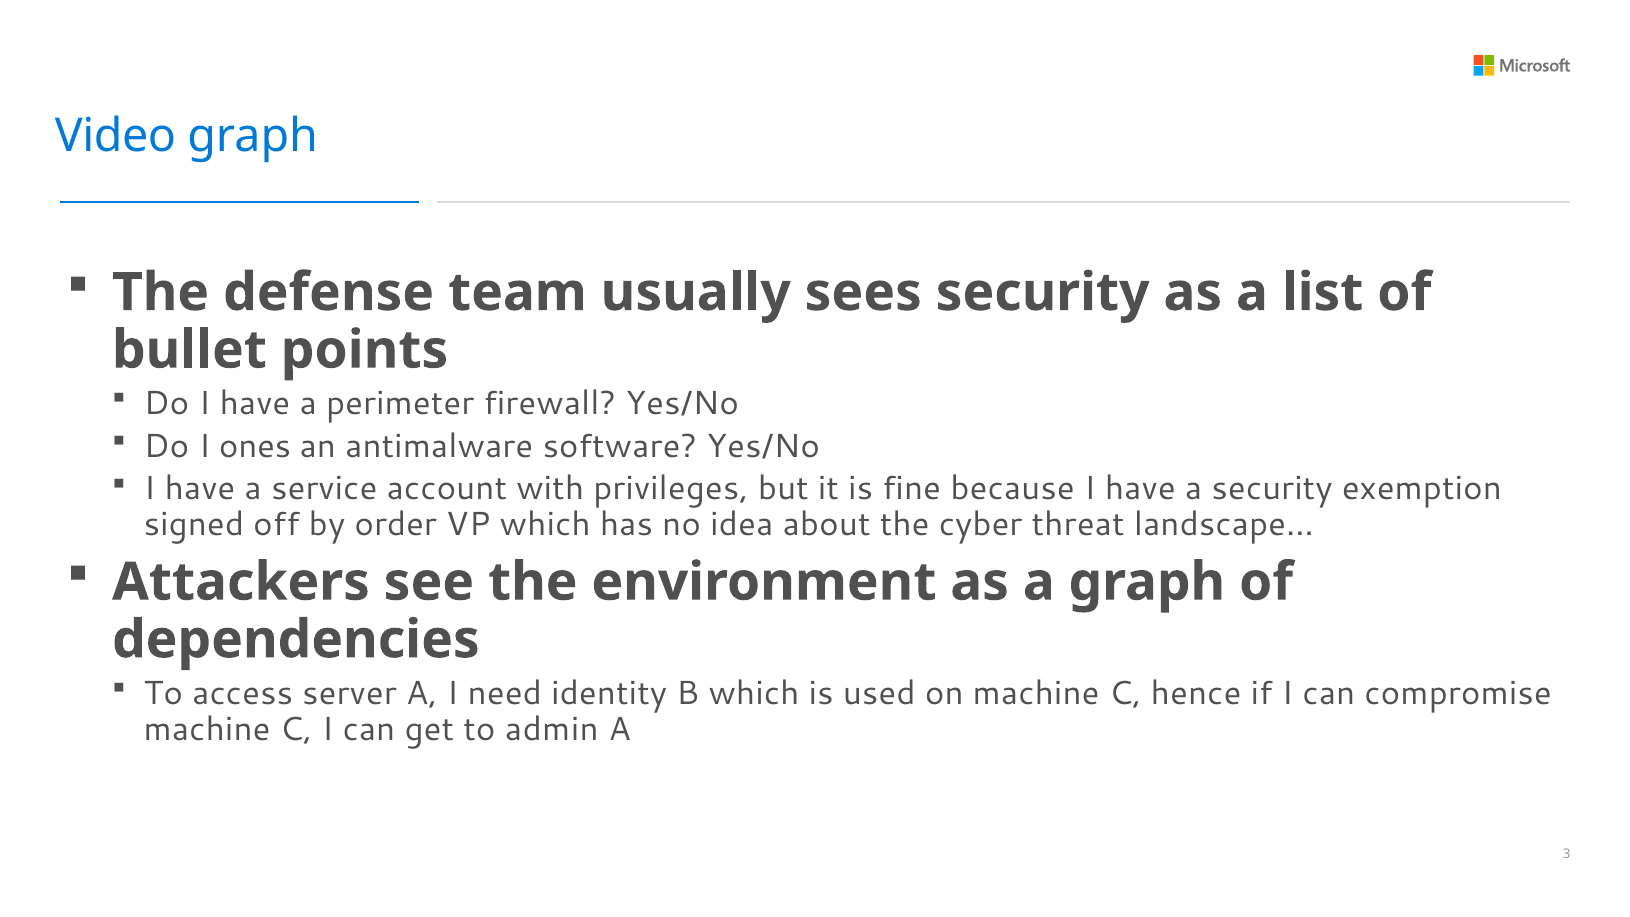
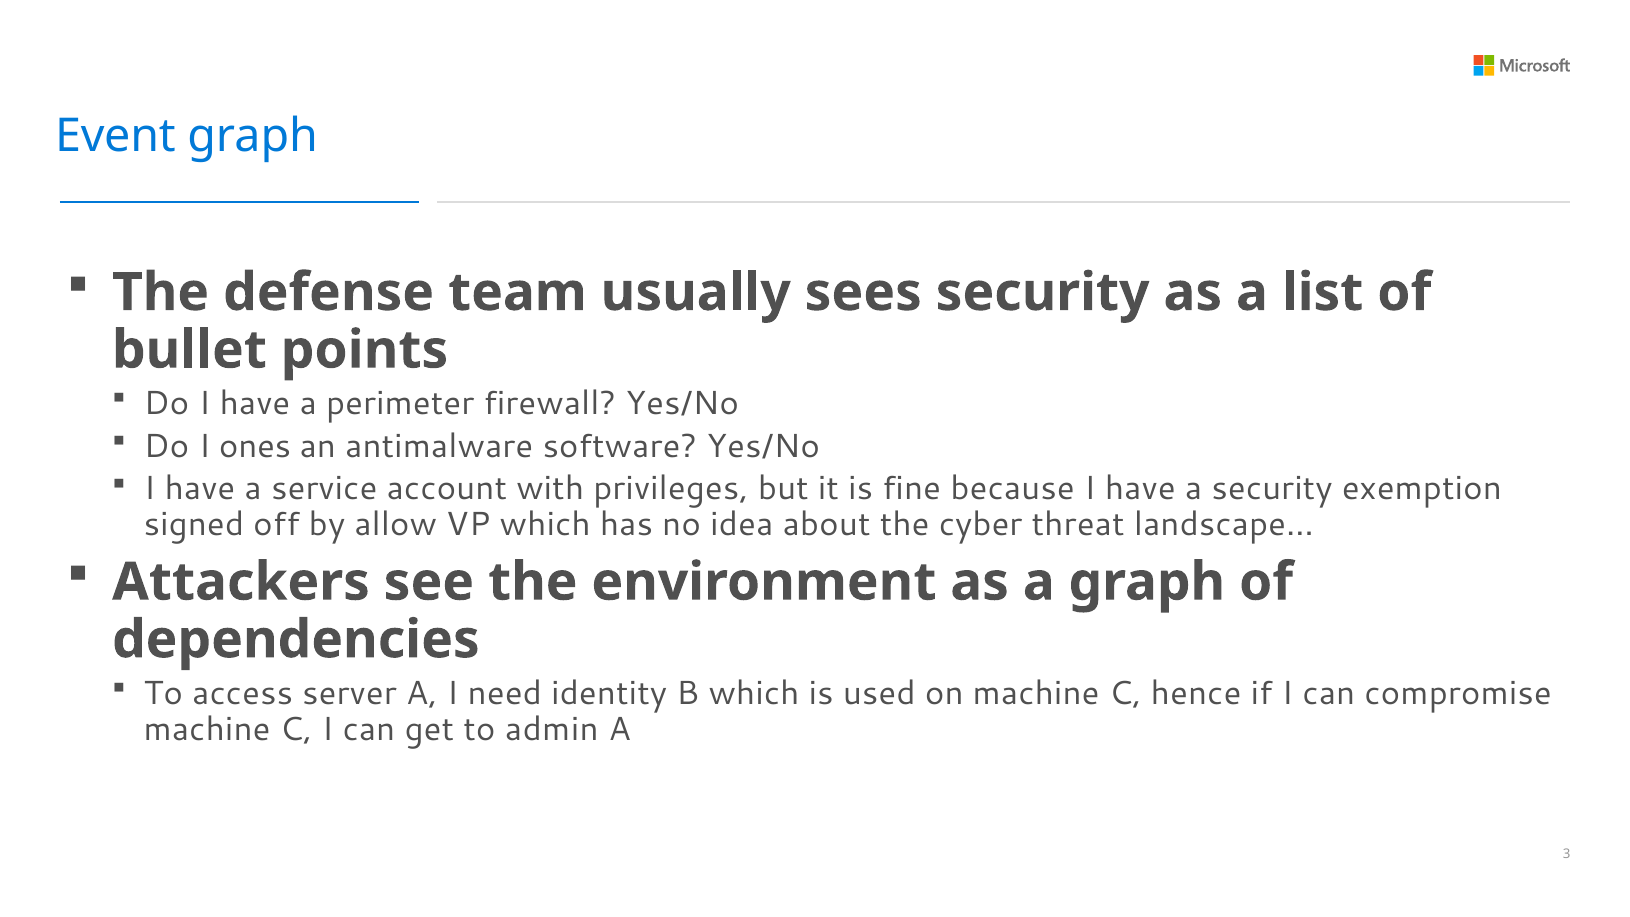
Video: Video -> Event
order: order -> allow
